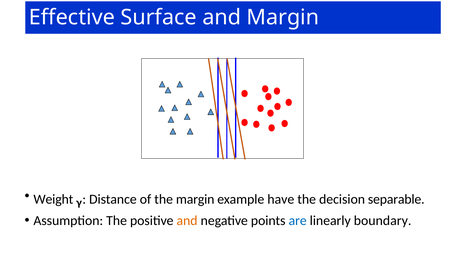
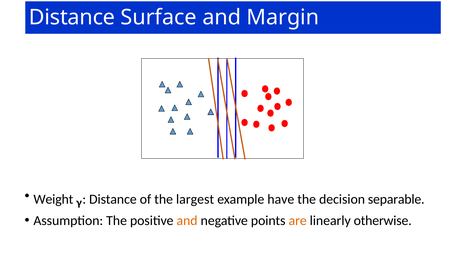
Effective at (72, 17): Effective -> Distance
the margin: margin -> largest
are colour: blue -> orange
boundary: boundary -> otherwise
